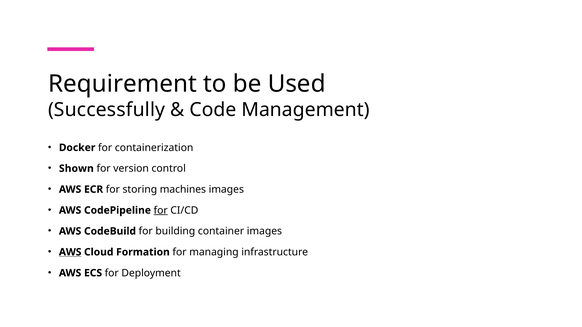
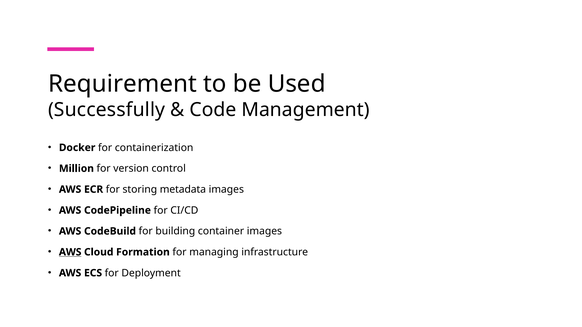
Shown: Shown -> Million
machines: machines -> metadata
for at (161, 211) underline: present -> none
